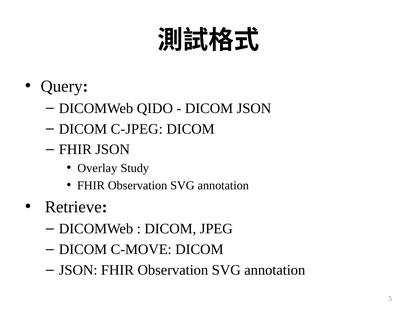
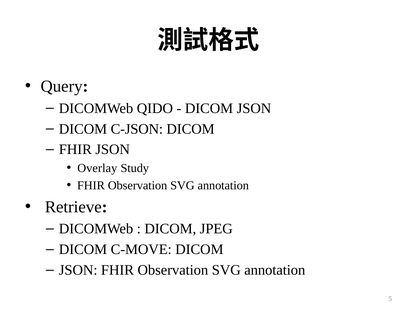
C-JPEG: C-JPEG -> C-JSON
